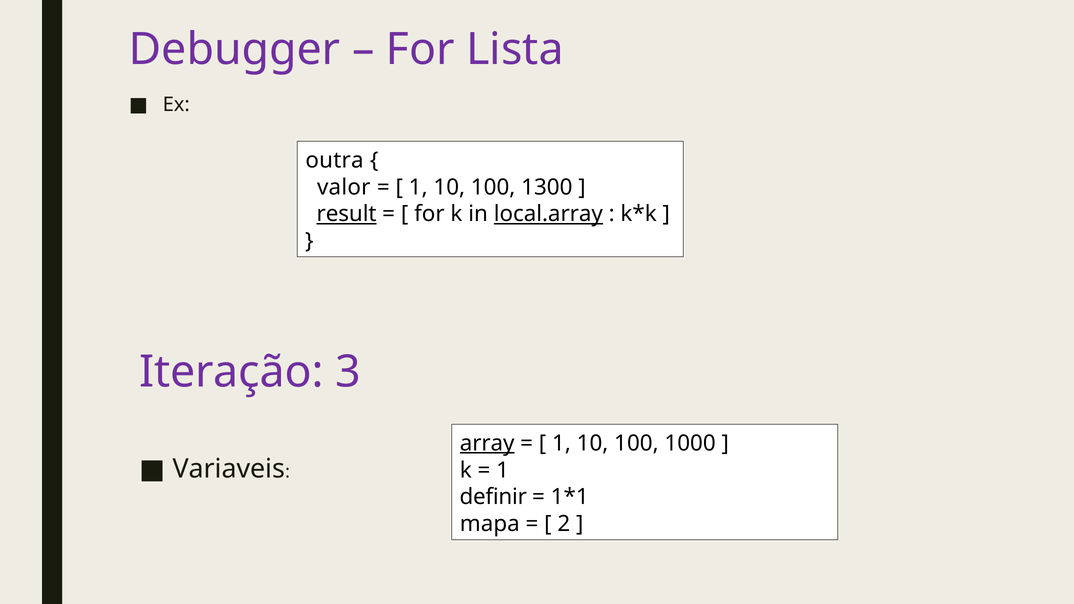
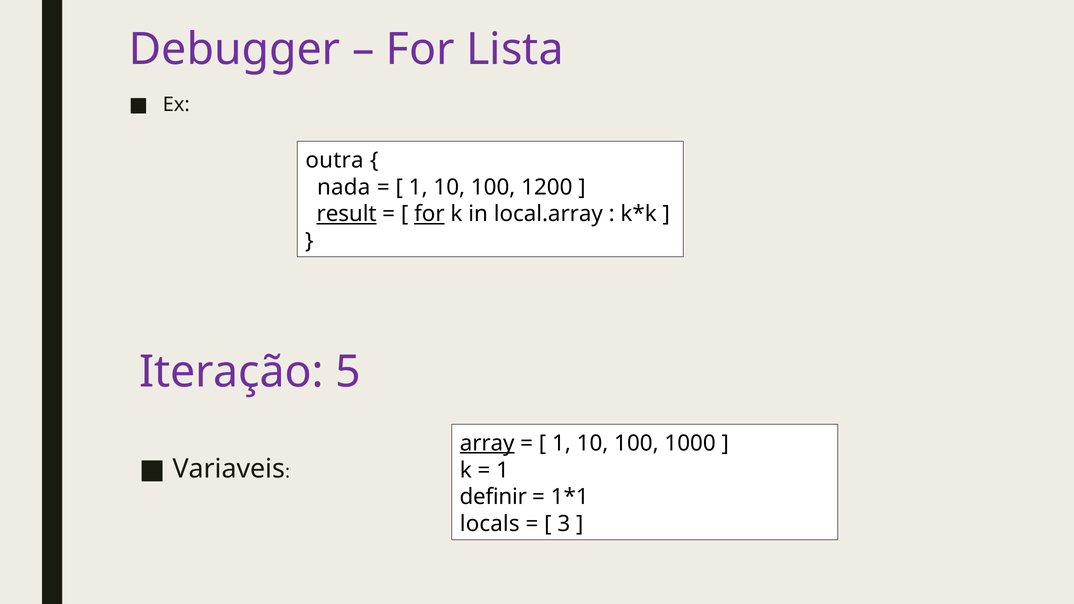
valor: valor -> nada
1300: 1300 -> 1200
for at (429, 214) underline: none -> present
local.array underline: present -> none
3: 3 -> 5
mapa: mapa -> locals
2: 2 -> 3
